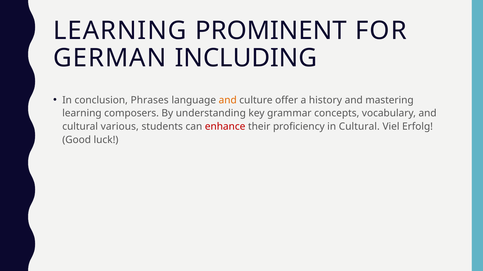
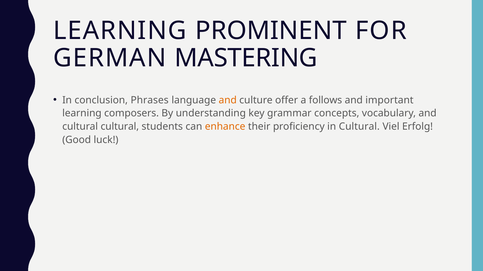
INCLUDING: INCLUDING -> MASTERING
history: history -> follows
mastering: mastering -> important
cultural various: various -> cultural
enhance colour: red -> orange
